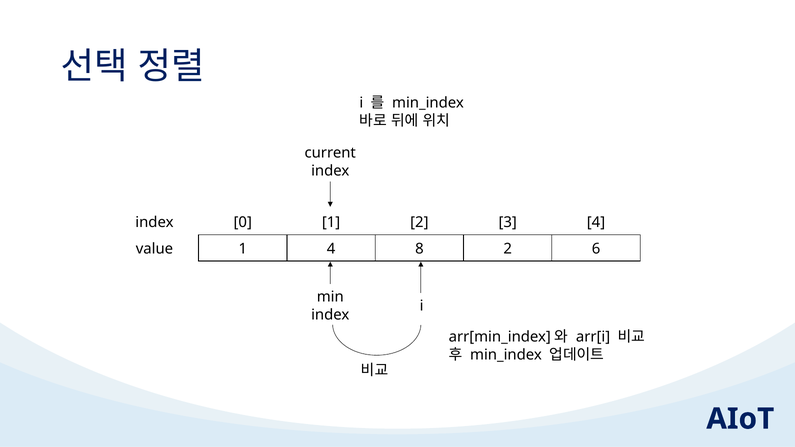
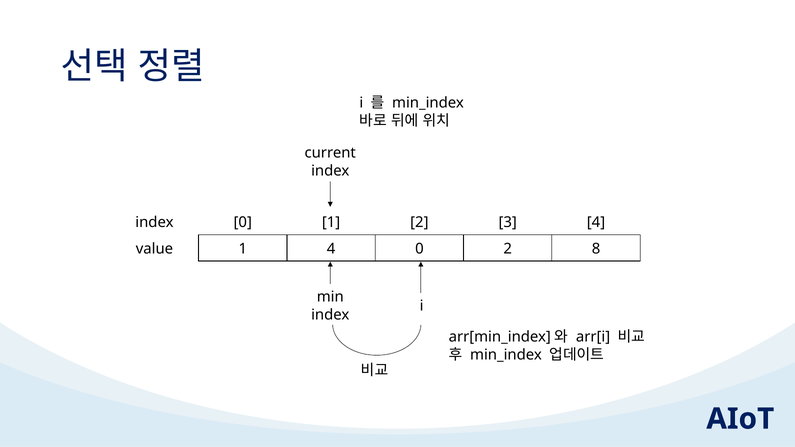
4 8: 8 -> 0
6: 6 -> 8
